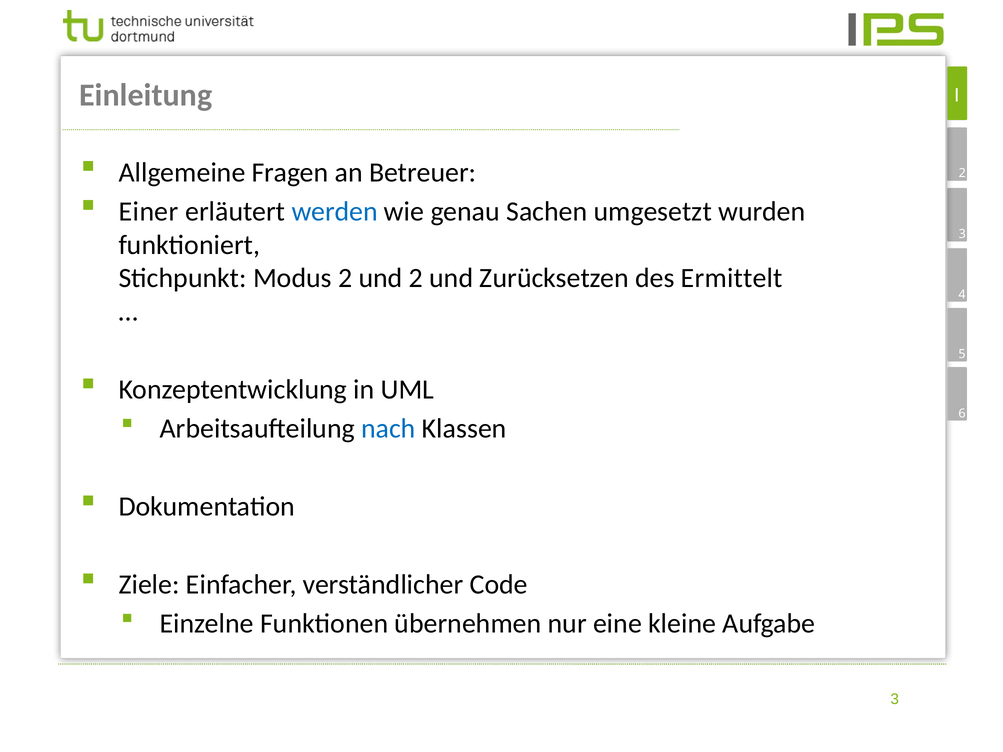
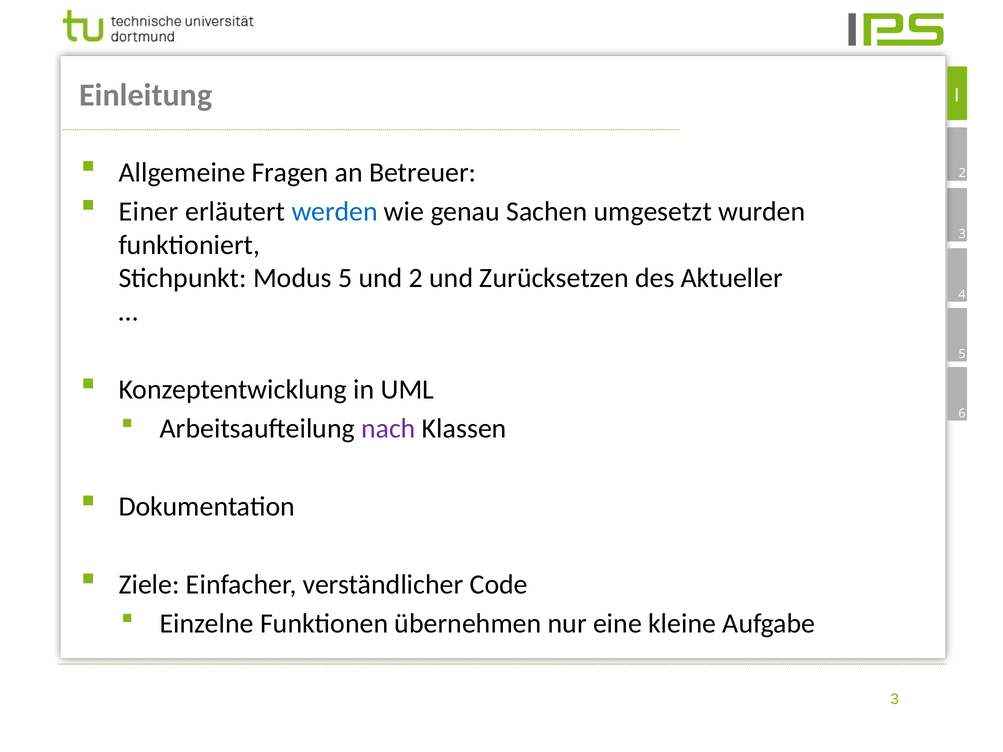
Modus 2: 2 -> 5
Ermittelt: Ermittelt -> Aktueller
nach colour: blue -> purple
